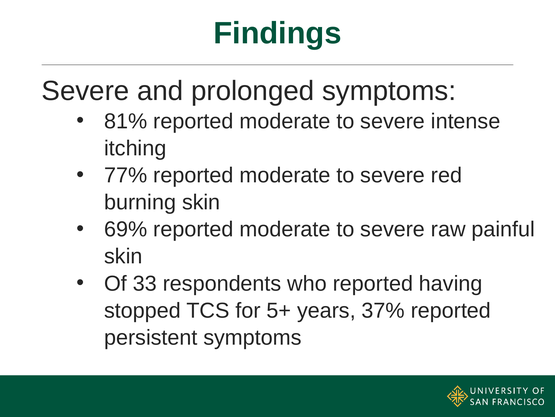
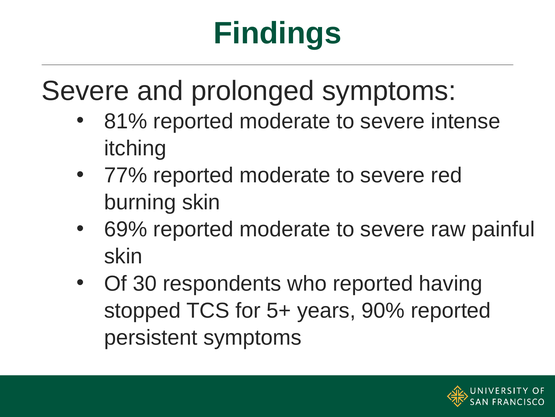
33: 33 -> 30
37%: 37% -> 90%
